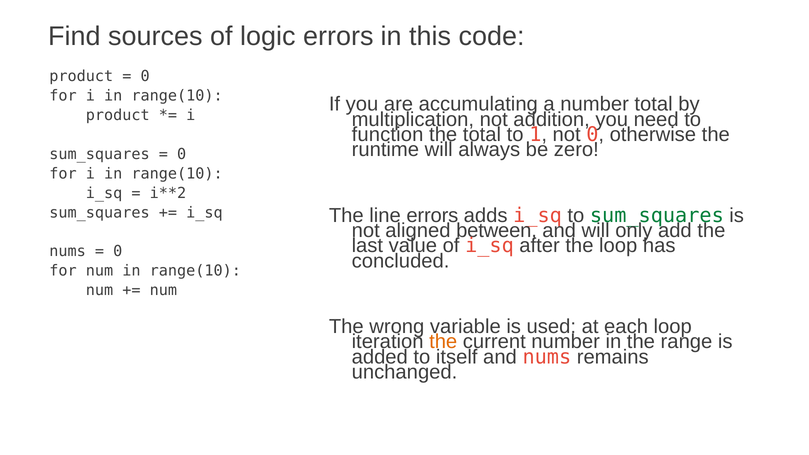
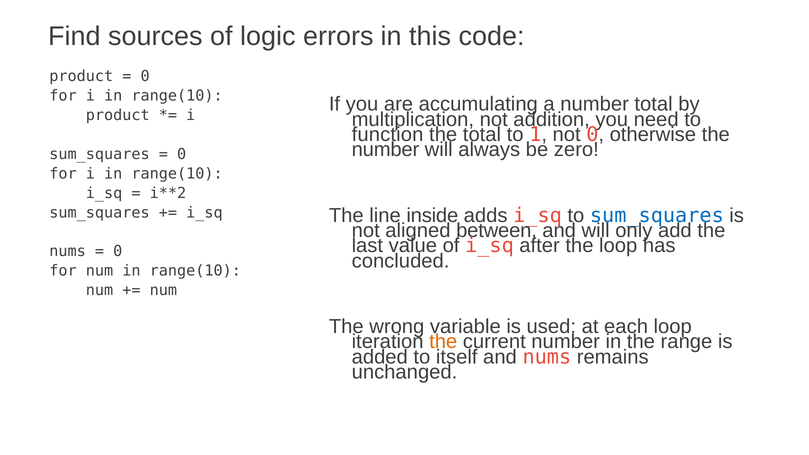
runtime at (385, 150): runtime -> number
line errors: errors -> inside
sum_squares at (657, 215) colour: green -> blue
